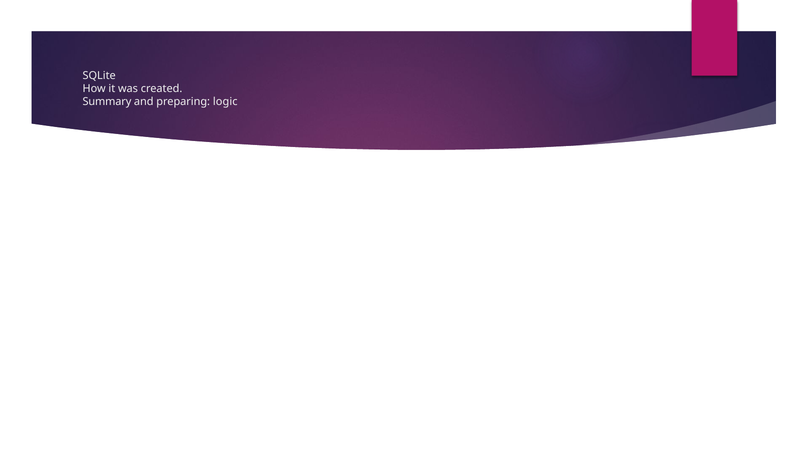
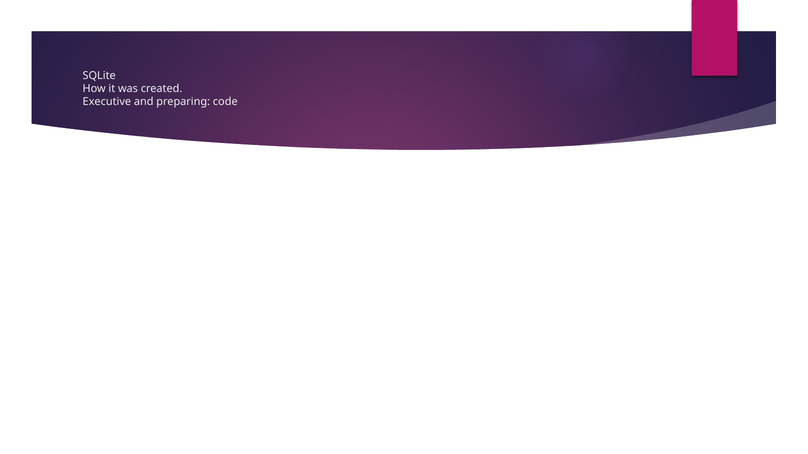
Summary: Summary -> Executive
logic: logic -> code
